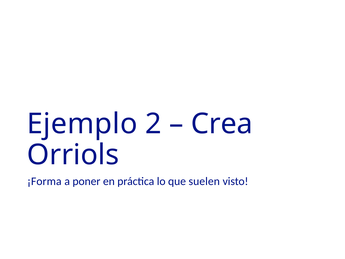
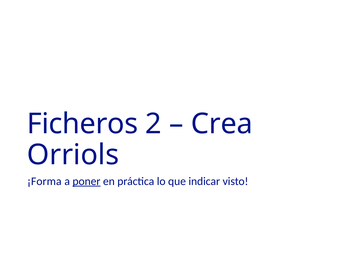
Ejemplo: Ejemplo -> Ficheros
poner underline: none -> present
suelen: suelen -> indicar
